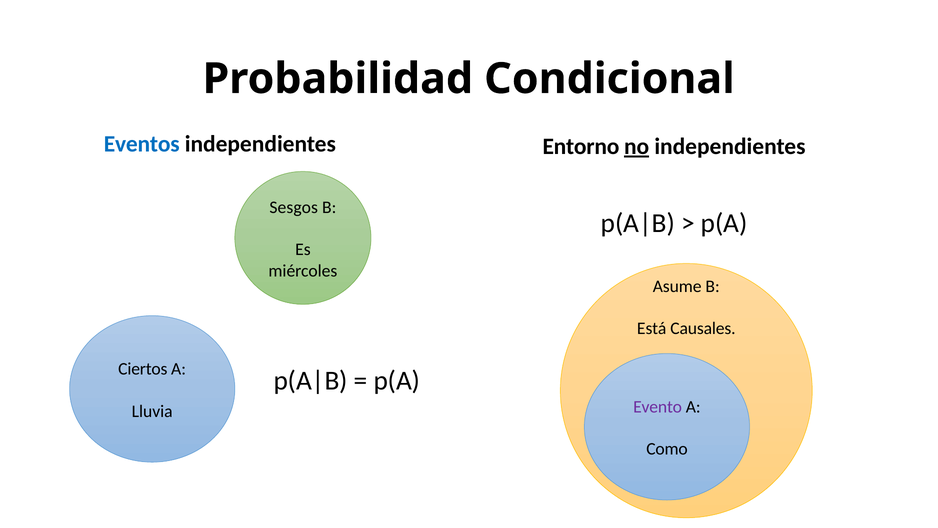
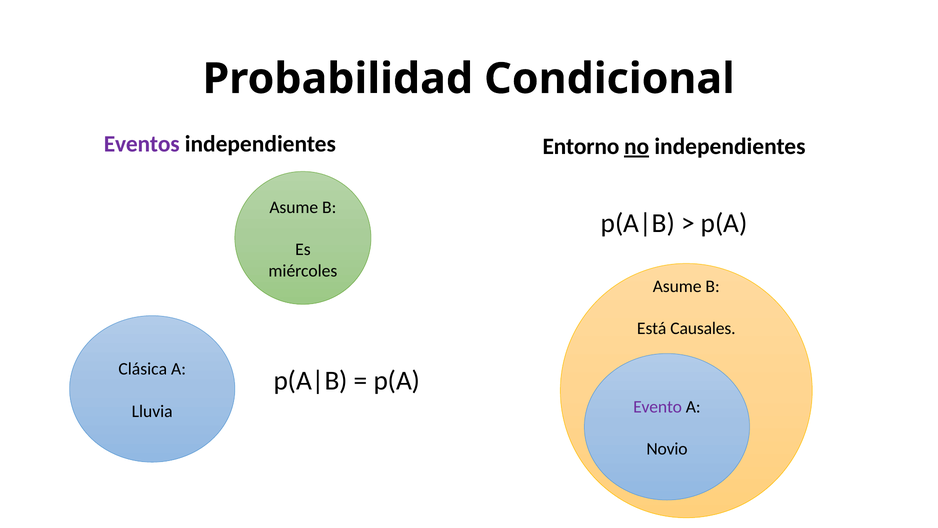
Eventos colour: blue -> purple
Sesgos at (294, 207): Sesgos -> Asume
Ciertos: Ciertos -> Clásica
Como: Como -> Novio
